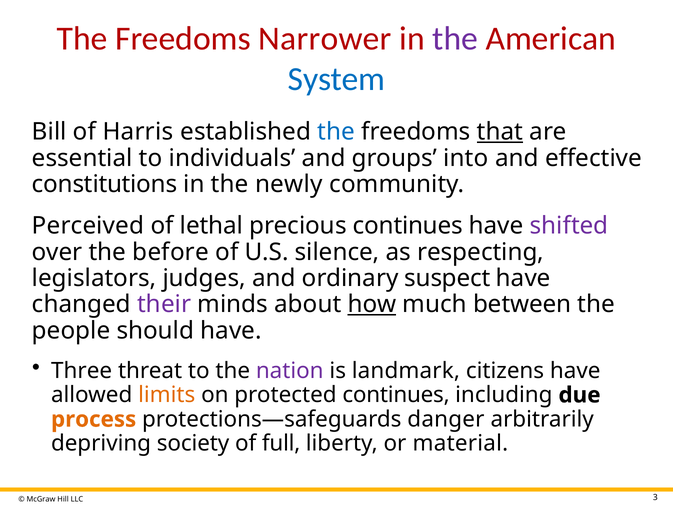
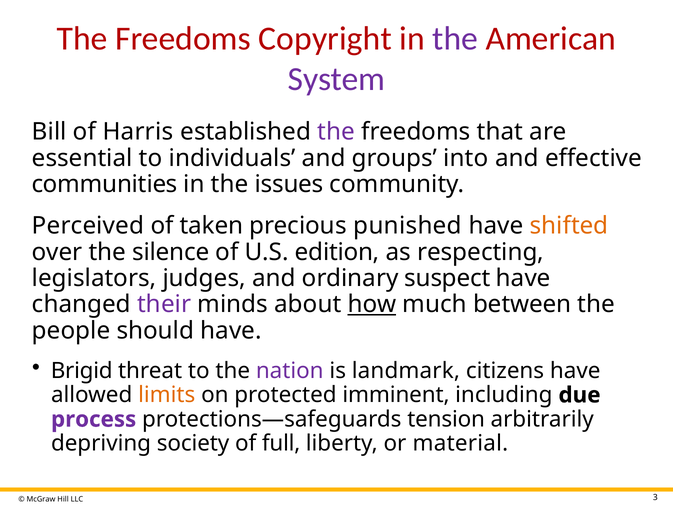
Narrower: Narrower -> Copyright
System colour: blue -> purple
the at (336, 132) colour: blue -> purple
that underline: present -> none
constitutions: constitutions -> communities
newly: newly -> issues
lethal: lethal -> taken
precious continues: continues -> punished
shifted colour: purple -> orange
before: before -> silence
silence: silence -> edition
Three: Three -> Brigid
protected continues: continues -> imminent
process colour: orange -> purple
danger: danger -> tension
